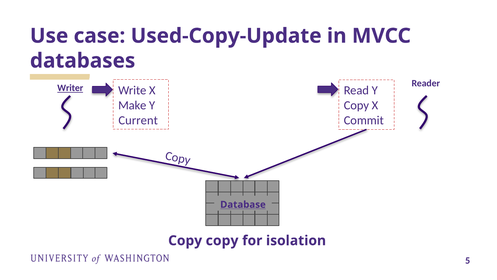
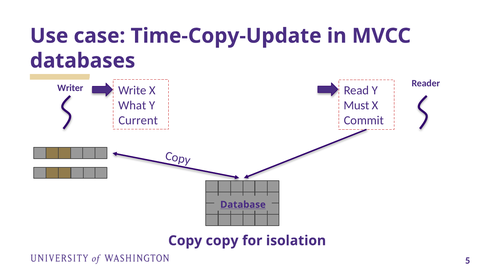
Used-Copy-Update: Used-Copy-Update -> Time-Copy-Update
Writer underline: present -> none
Make: Make -> What
Copy at (356, 105): Copy -> Must
